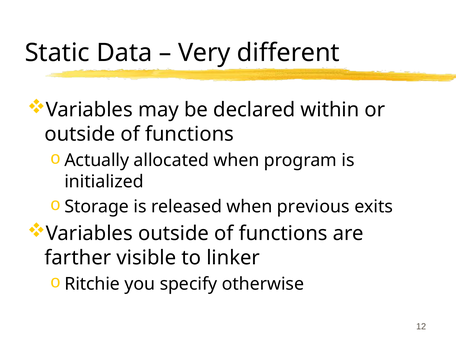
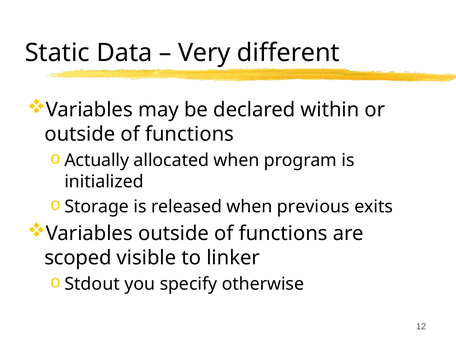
farther: farther -> scoped
Ritchie: Ritchie -> Stdout
